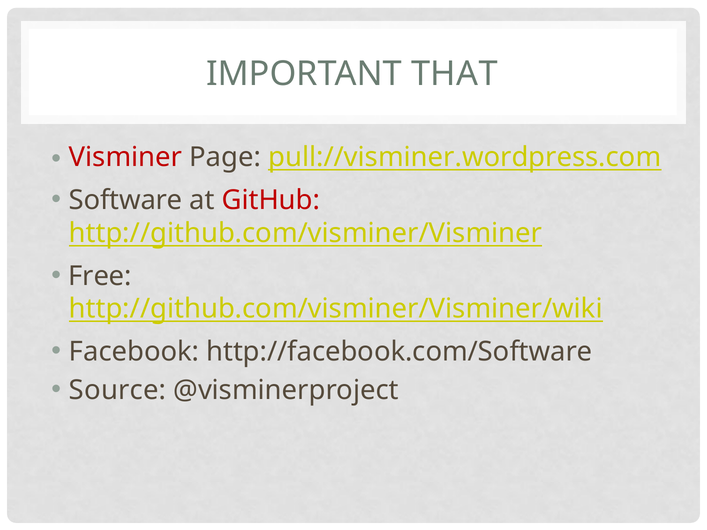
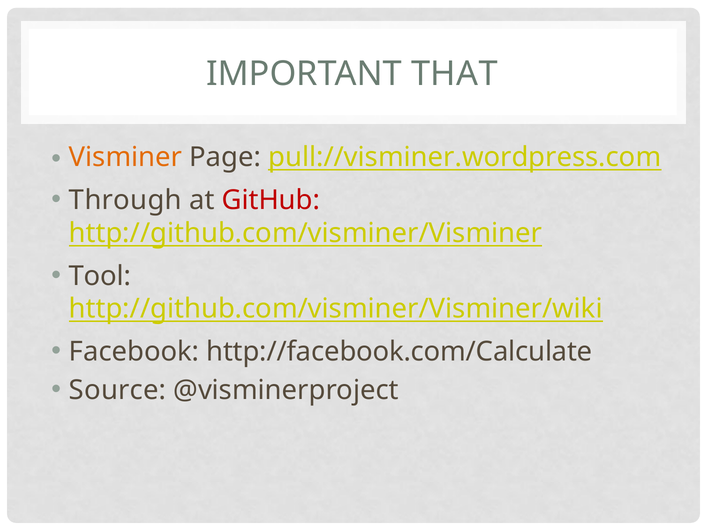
Visminer colour: red -> orange
Software: Software -> Through
Free: Free -> Tool
http://facebook.com/Software: http://facebook.com/Software -> http://facebook.com/Calculate
